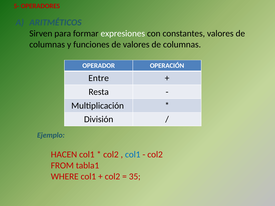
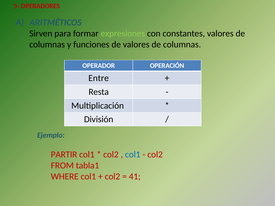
expresiones colour: white -> light green
HACEN: HACEN -> PARTIR
35: 35 -> 41
